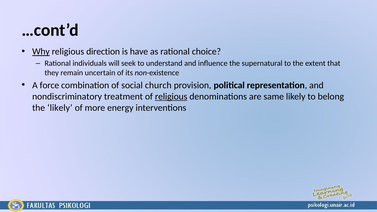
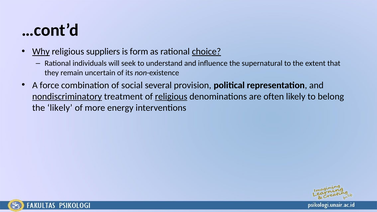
direction: direction -> suppliers
have: have -> form
choice underline: none -> present
church: church -> several
nondiscriminatory underline: none -> present
same: same -> often
